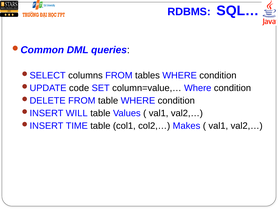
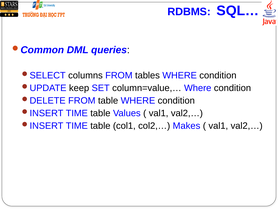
code: code -> keep
WILL at (77, 113): WILL -> TIME
